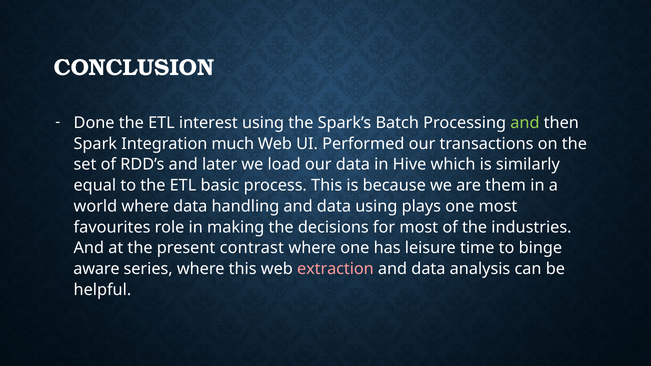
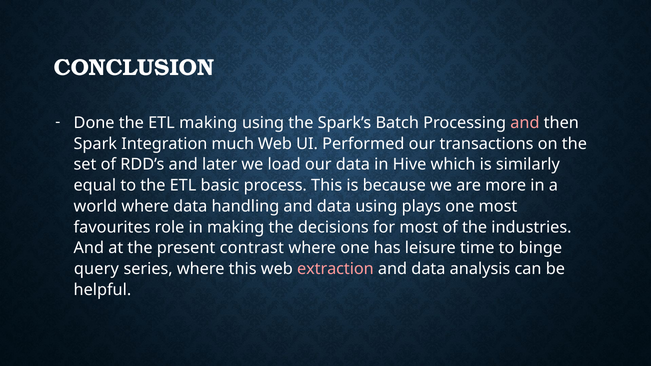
ETL interest: interest -> making
and at (525, 123) colour: light green -> pink
them: them -> more
aware: aware -> query
